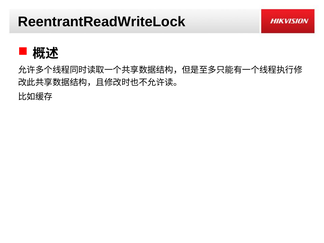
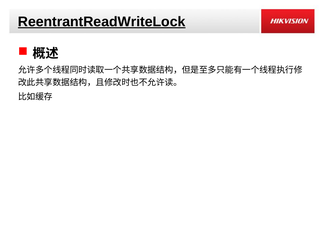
ReentrantReadWriteLock underline: none -> present
